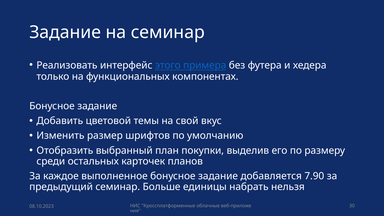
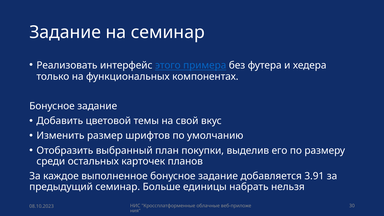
7.90: 7.90 -> 3.91
